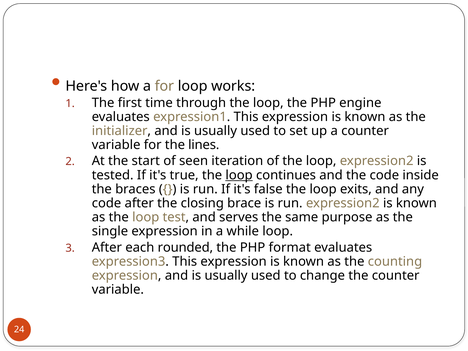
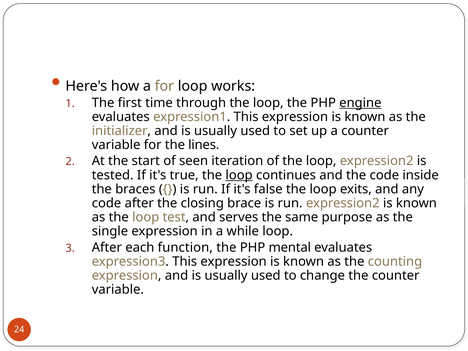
engine underline: none -> present
rounded: rounded -> function
format: format -> mental
